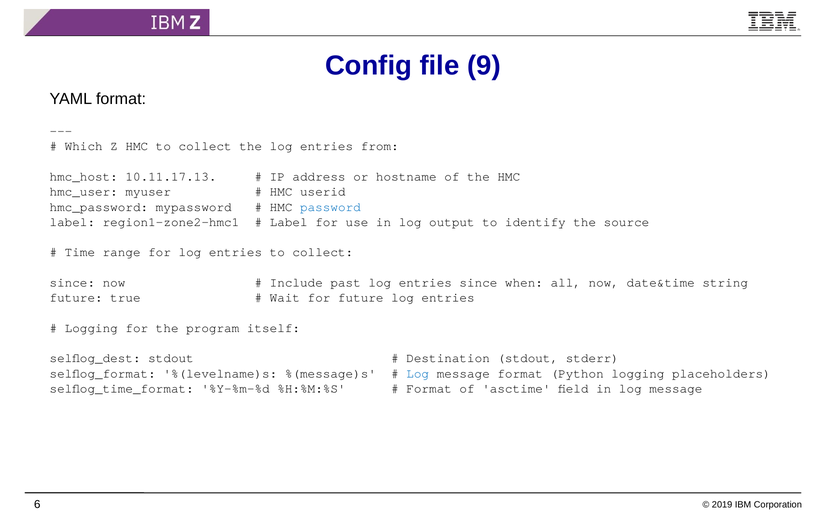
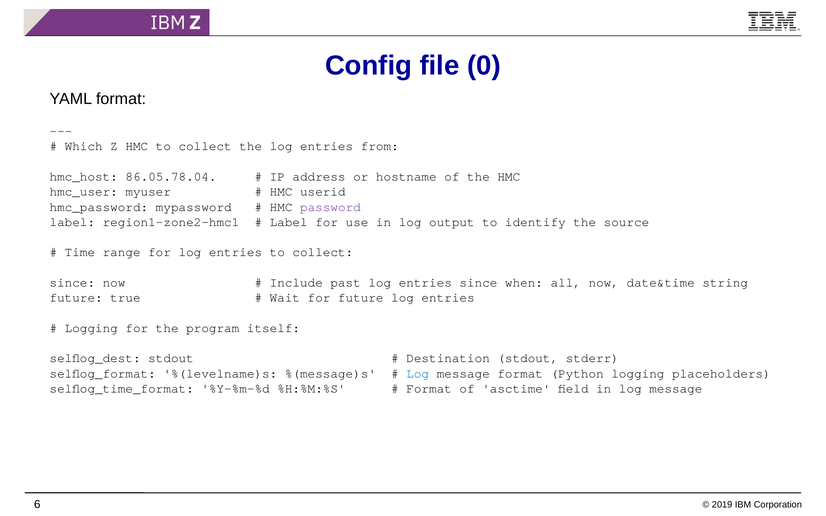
9: 9 -> 0
10.11.17.13: 10.11.17.13 -> 86.05.78.04
password colour: blue -> purple
